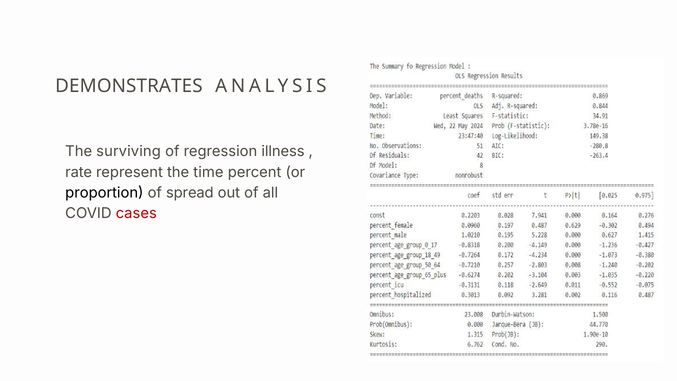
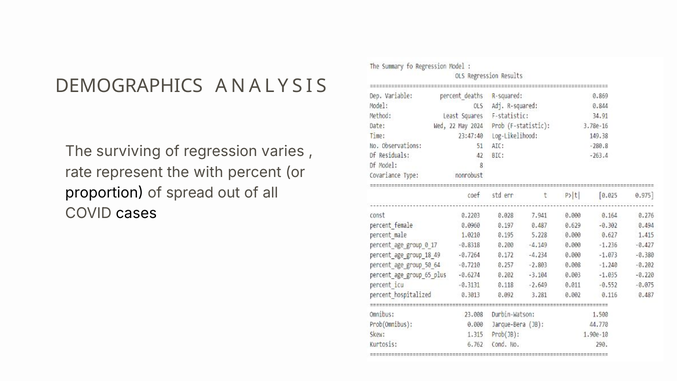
DEMONSTRATES: DEMONSTRATES -> DEMOGRAPHICS
illness: illness -> varies
time: time -> with
cases colour: red -> black
